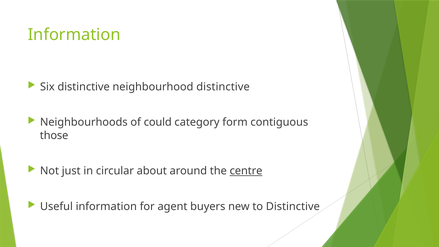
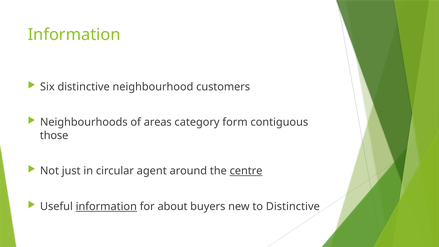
neighbourhood distinctive: distinctive -> customers
could: could -> areas
about: about -> agent
information at (106, 206) underline: none -> present
agent: agent -> about
